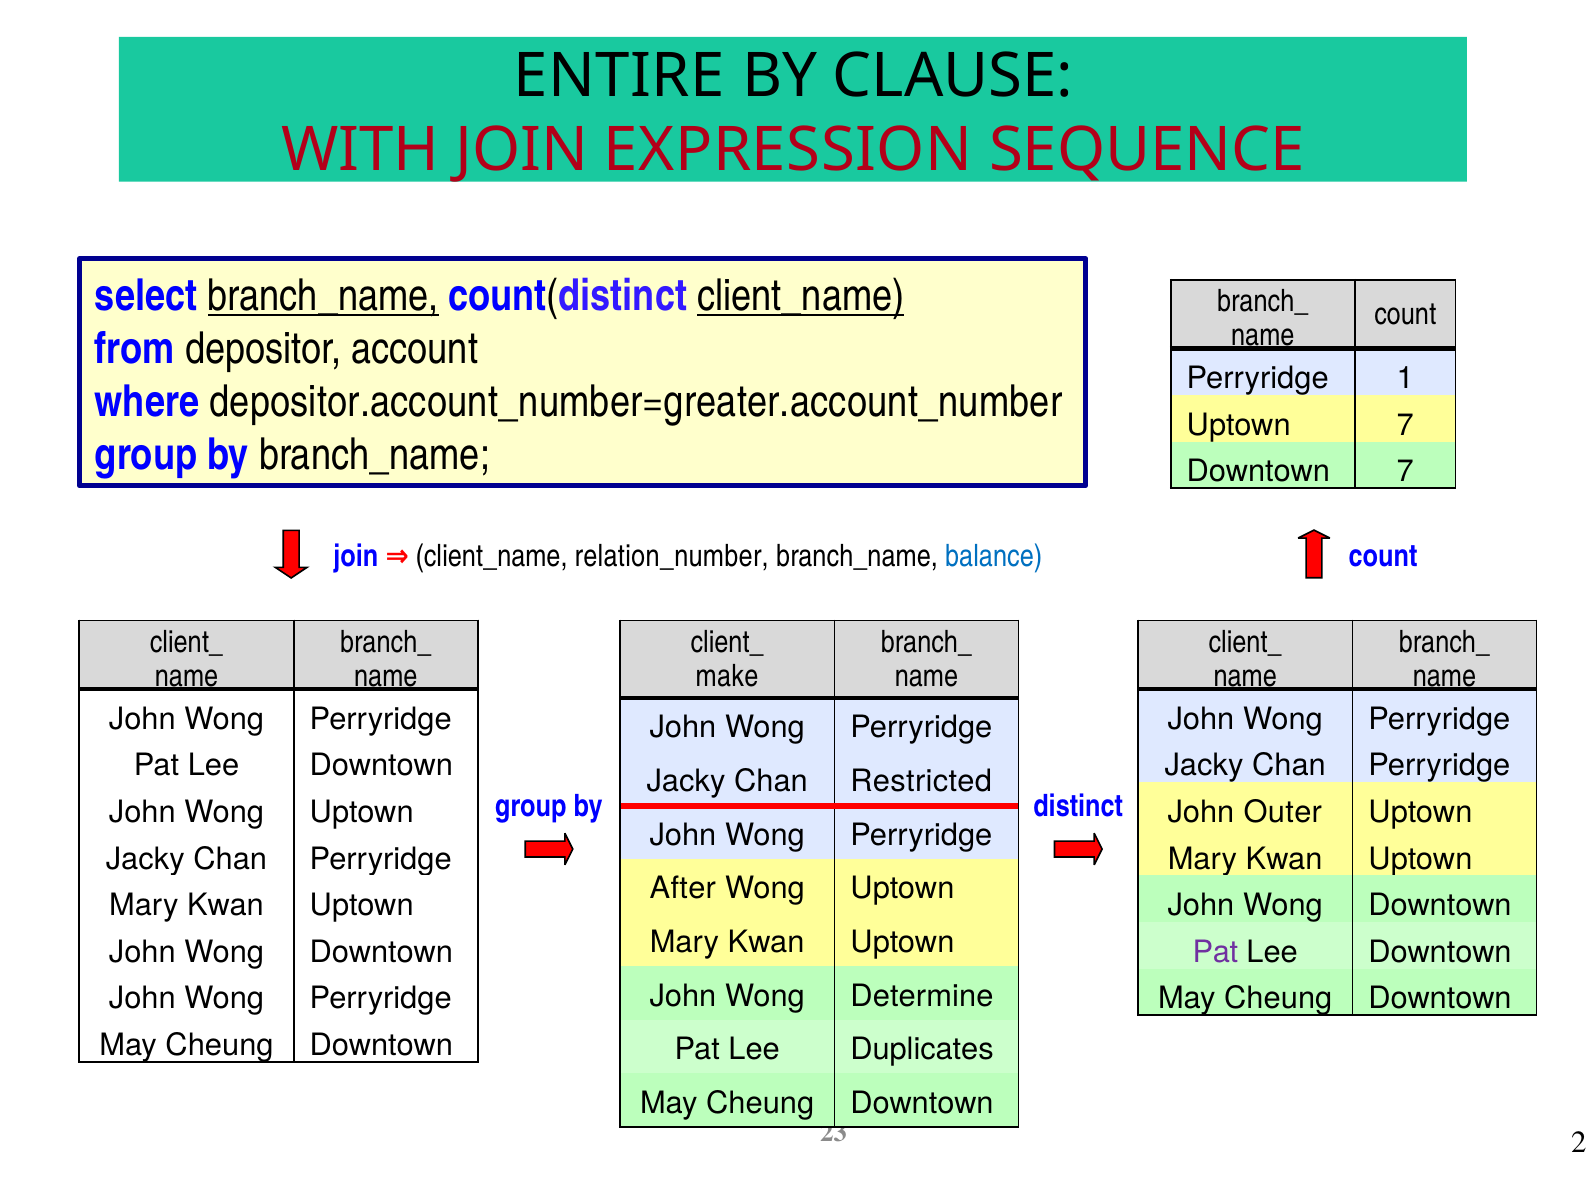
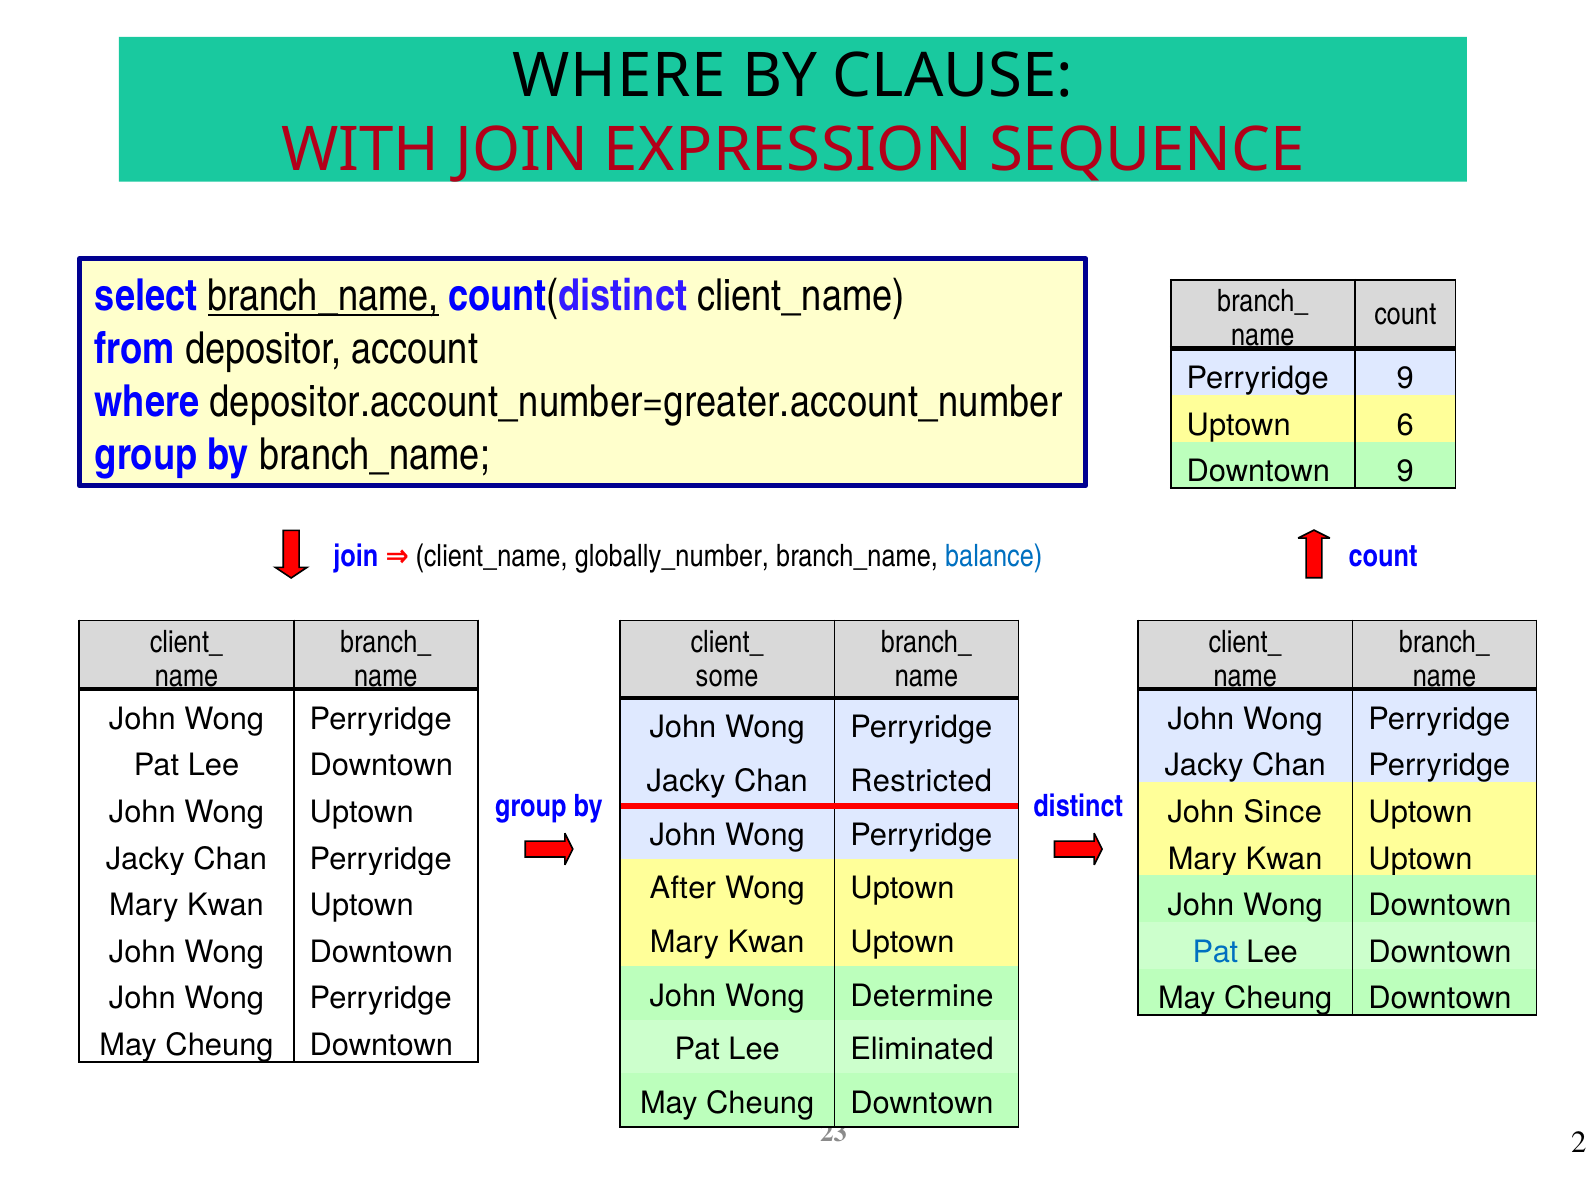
ENTIRE at (619, 76): ENTIRE -> WHERE
client_name at (801, 296) underline: present -> none
Perryridge 1: 1 -> 9
Uptown 7: 7 -> 6
Downtown 7: 7 -> 9
relation_number: relation_number -> globally_number
make: make -> some
Outer: Outer -> Since
Pat at (1215, 952) colour: purple -> blue
Duplicates: Duplicates -> Eliminated
